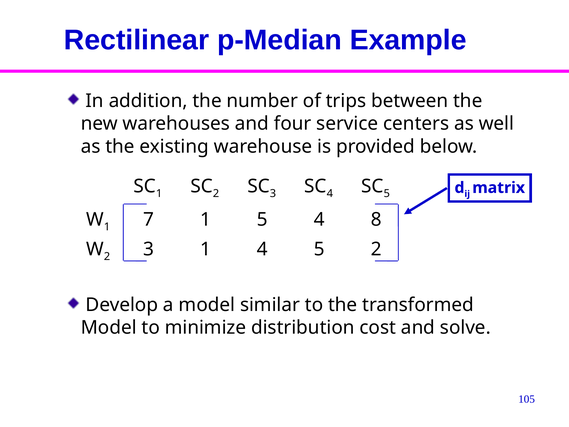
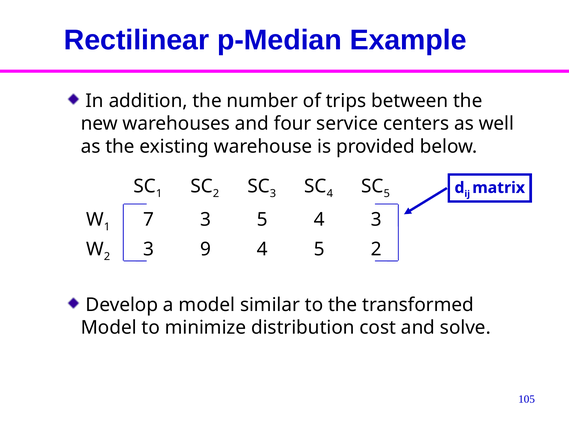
7 1: 1 -> 3
4 8: 8 -> 3
3 1: 1 -> 9
